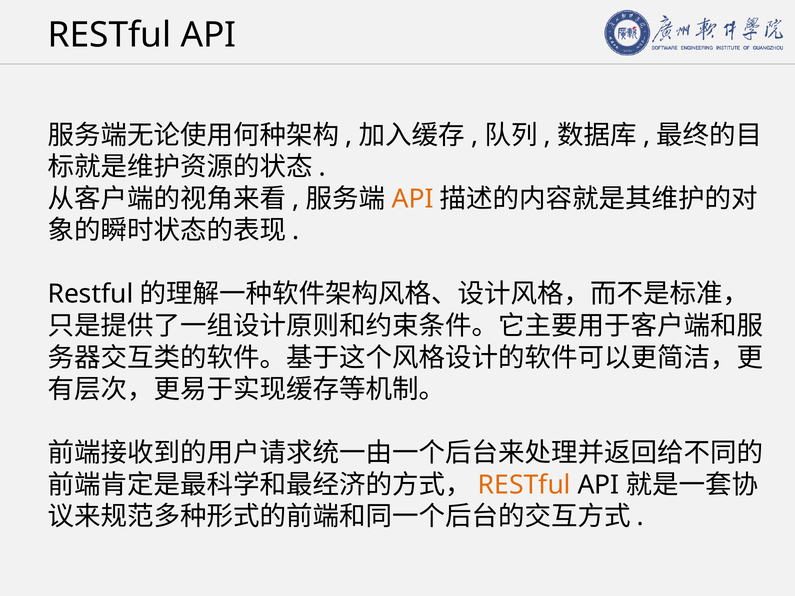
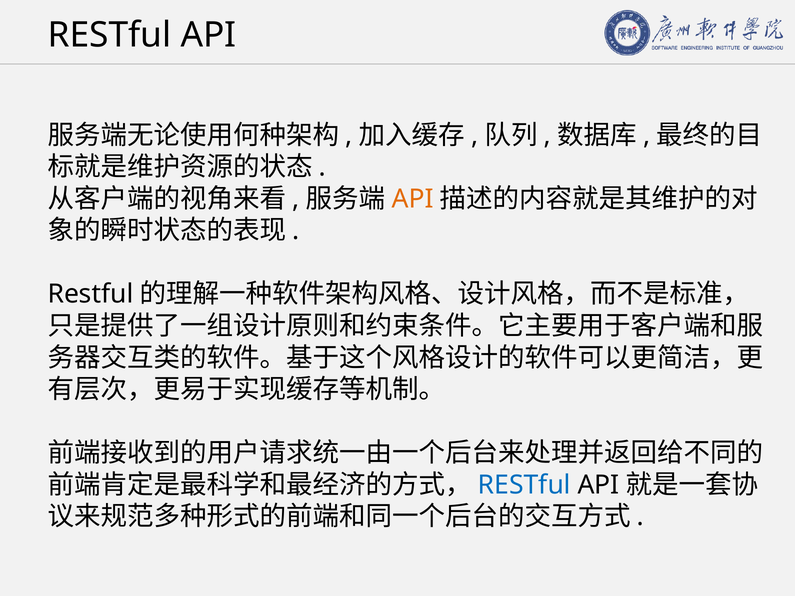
RESTful at (524, 485) colour: orange -> blue
